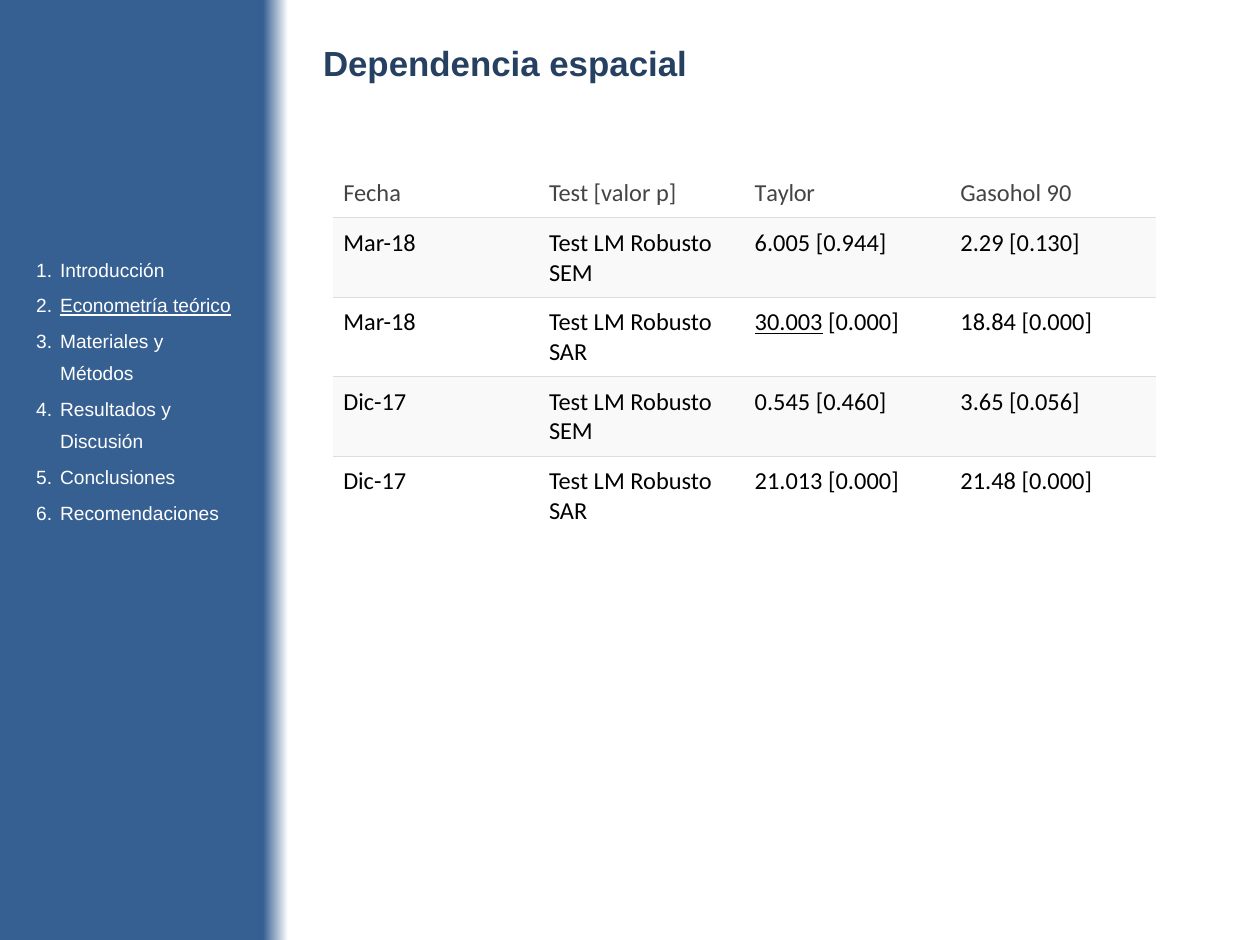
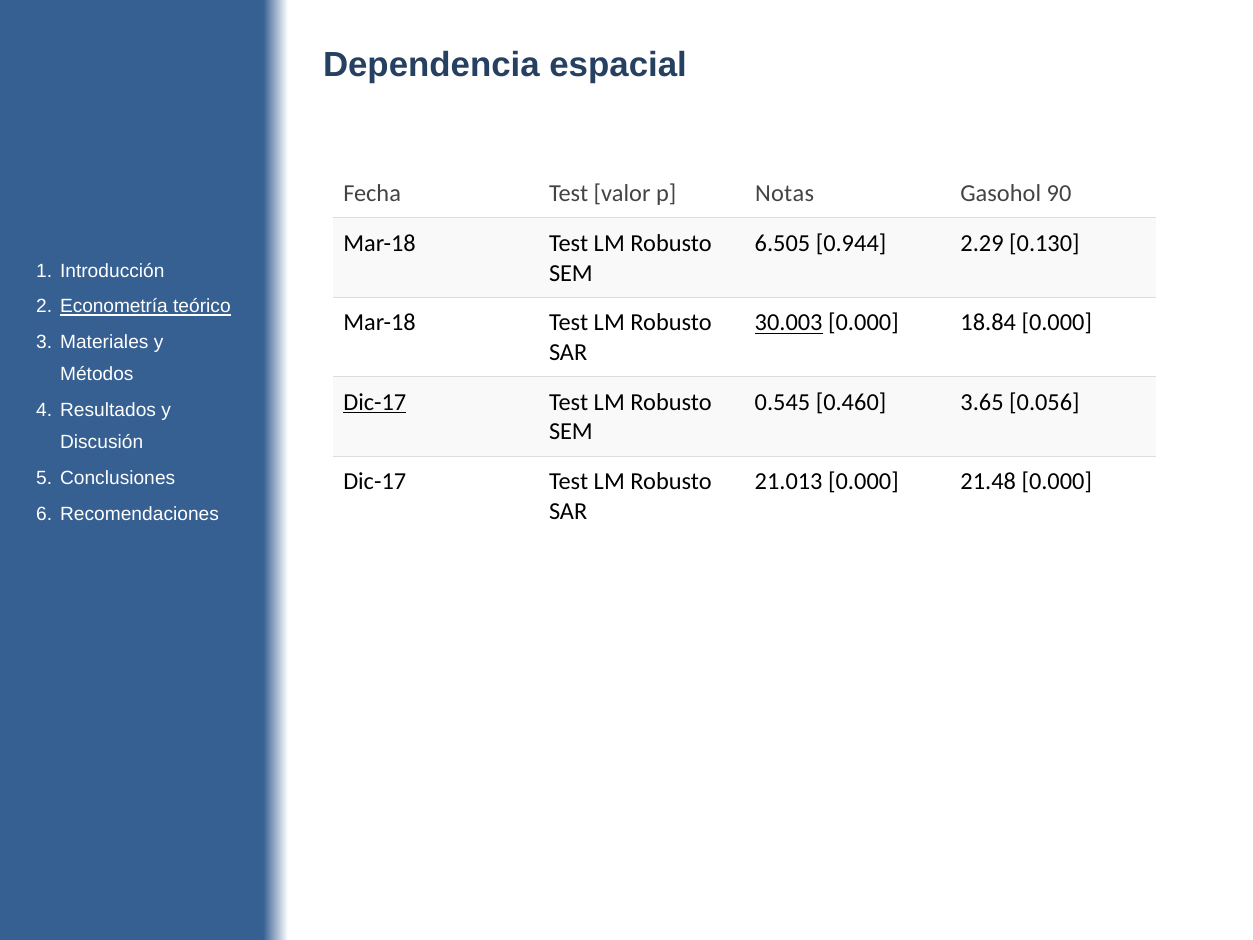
Taylor: Taylor -> Notas
6.005: 6.005 -> 6.505
Dic-17 at (375, 402) underline: none -> present
